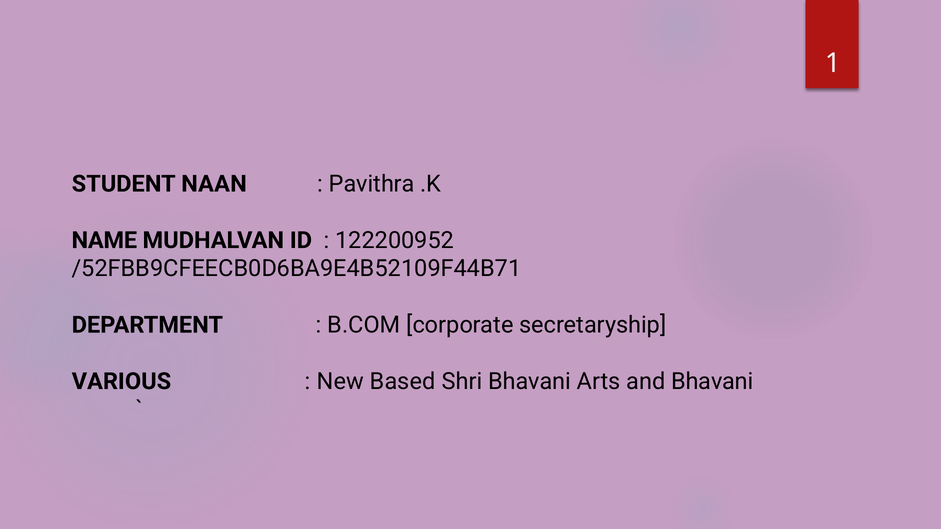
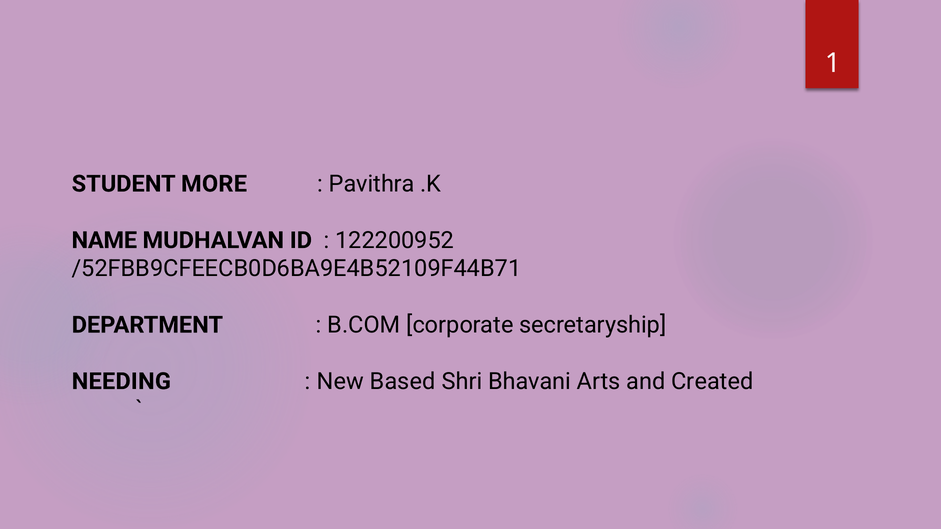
NAAN: NAAN -> MORE
VARIOUS: VARIOUS -> NEEDING
and Bhavani: Bhavani -> Created
